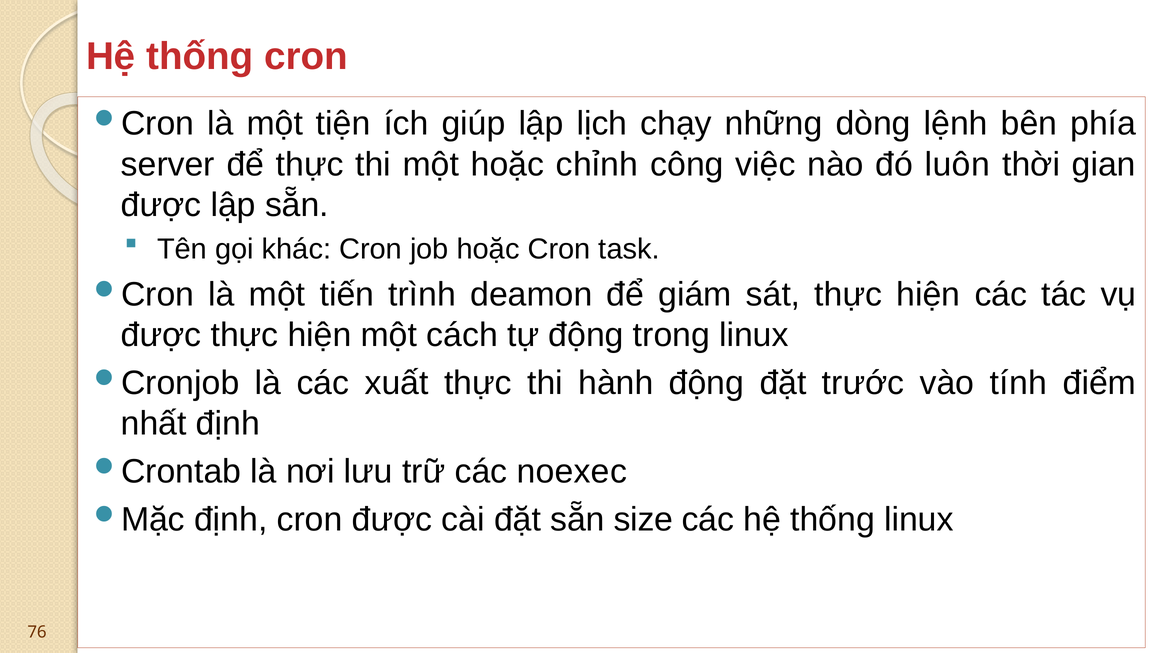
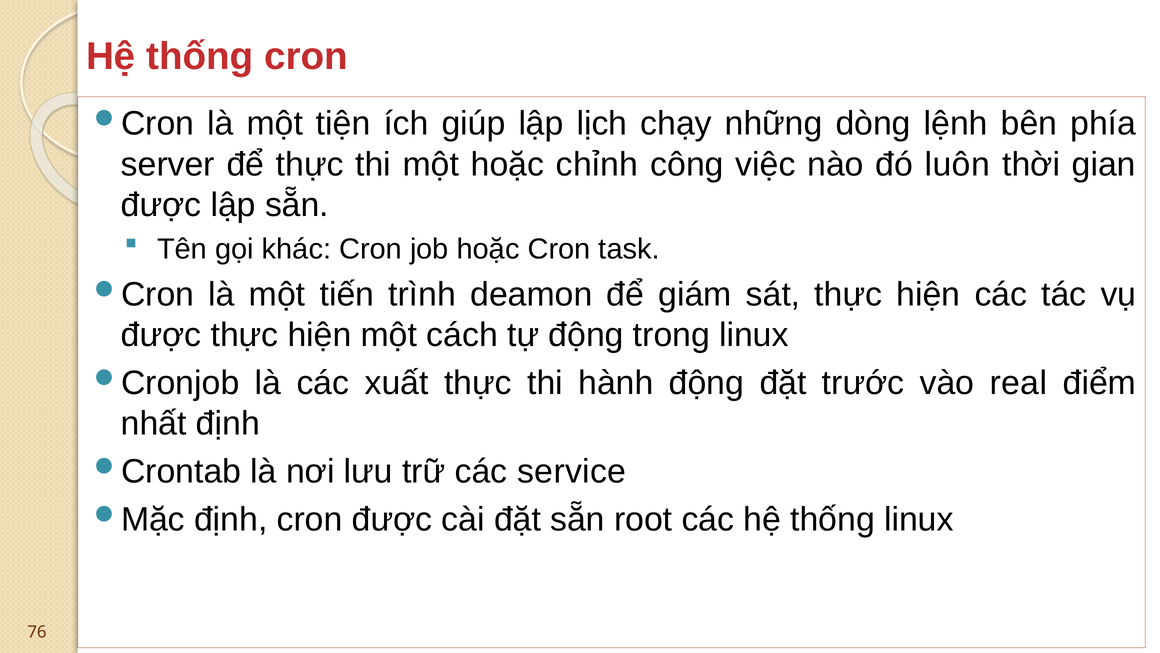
tính: tính -> real
noexec: noexec -> service
size: size -> root
